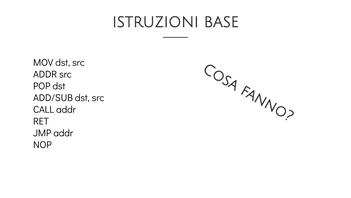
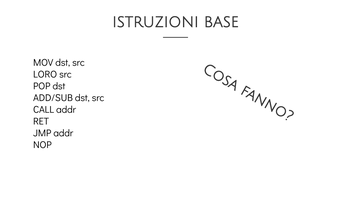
ADDR at (45, 74): ADDR -> LORO
